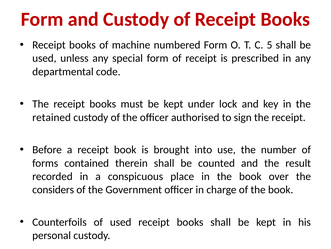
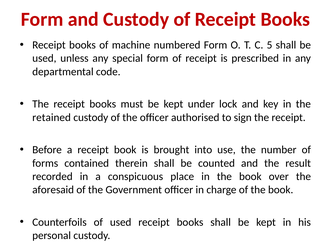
considers: considers -> aforesaid
